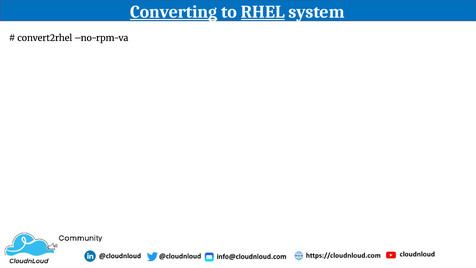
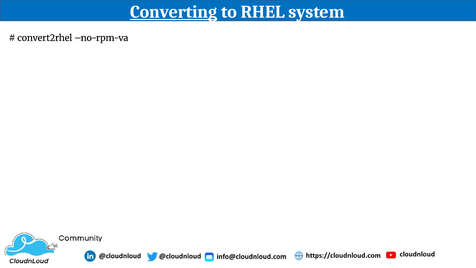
RHEL underline: present -> none
